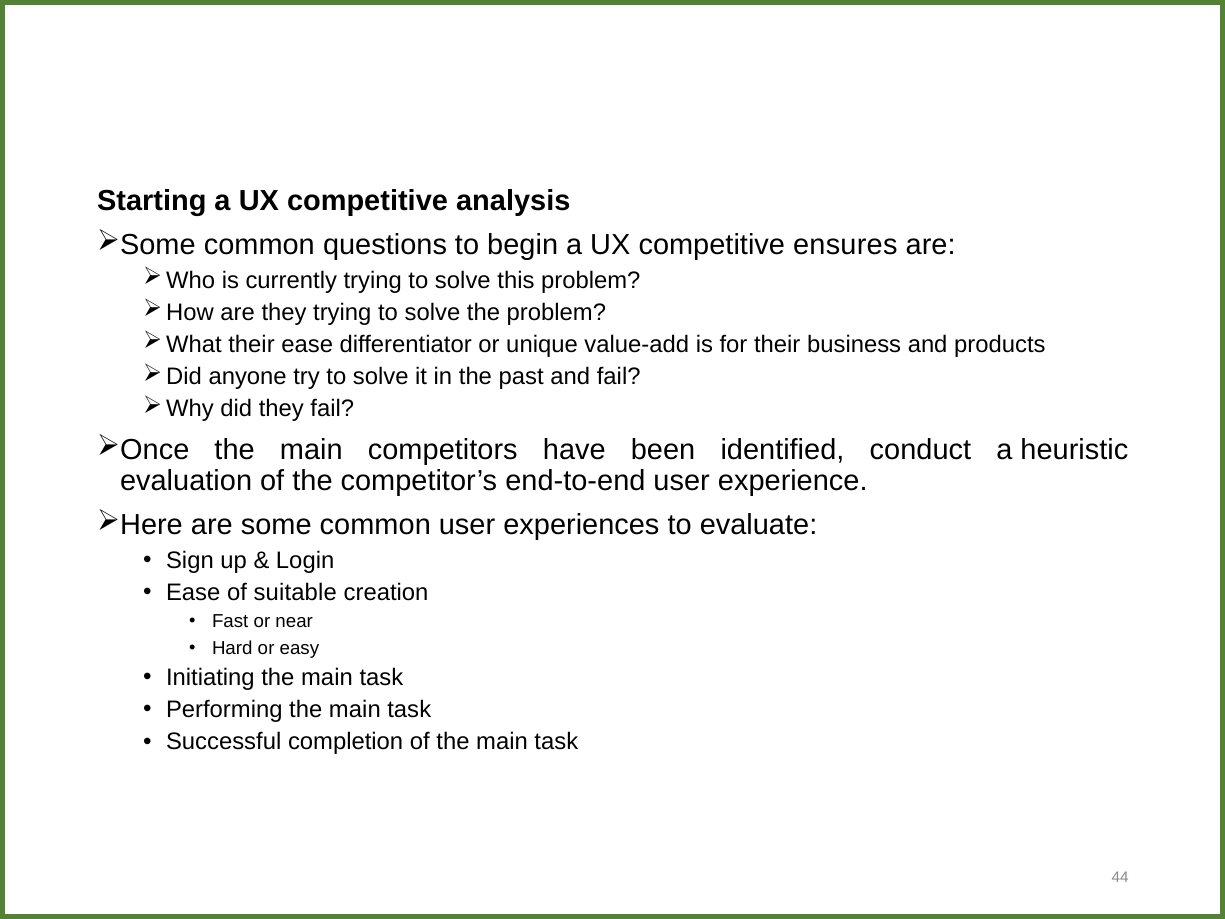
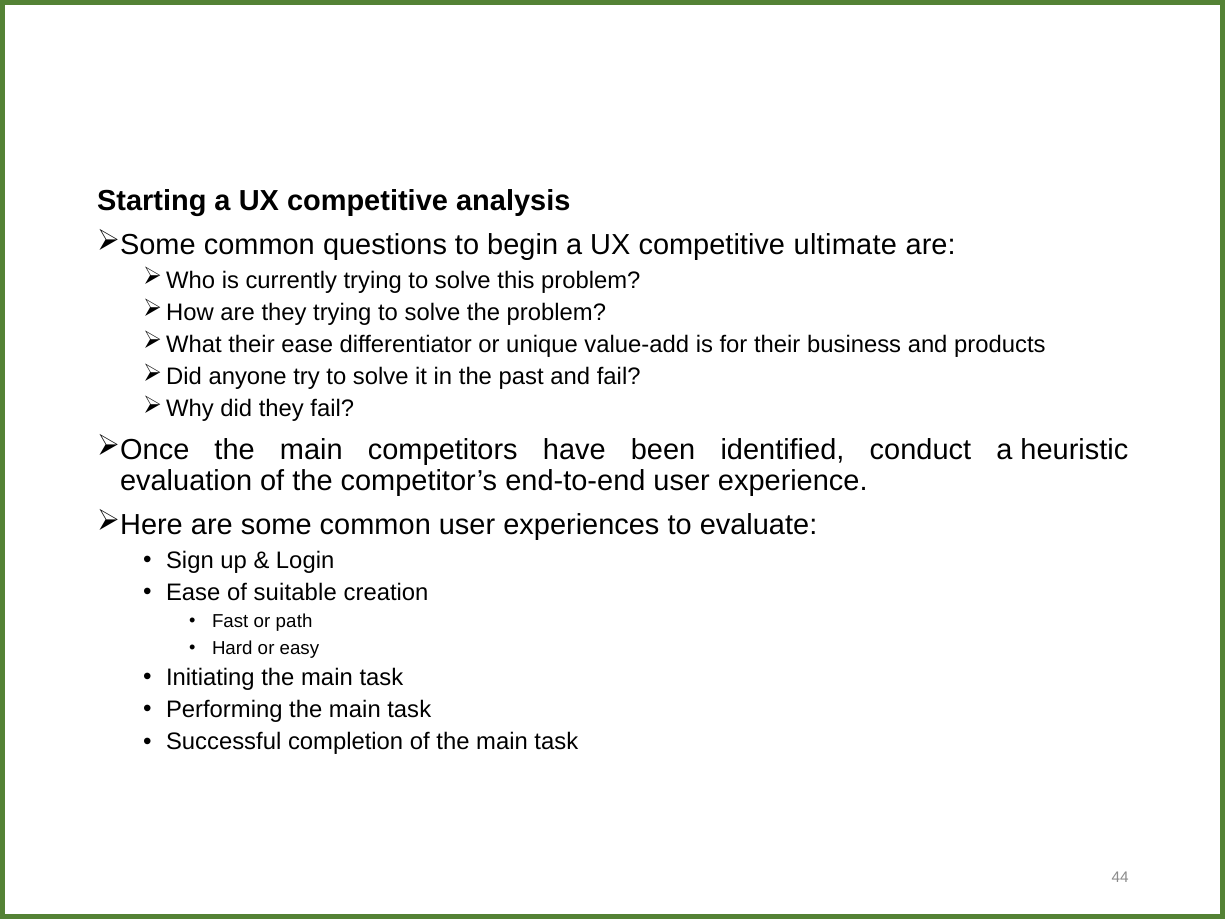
ensures: ensures -> ultimate
near: near -> path
